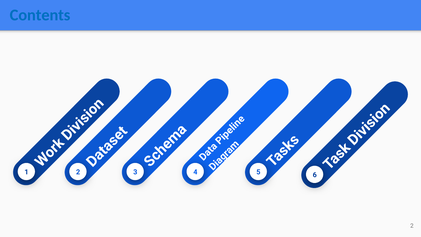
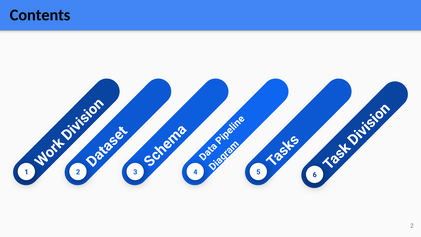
Contents colour: blue -> black
